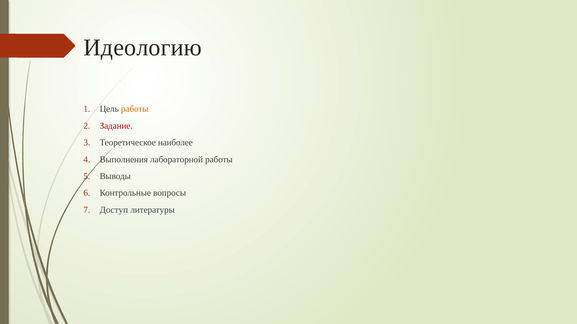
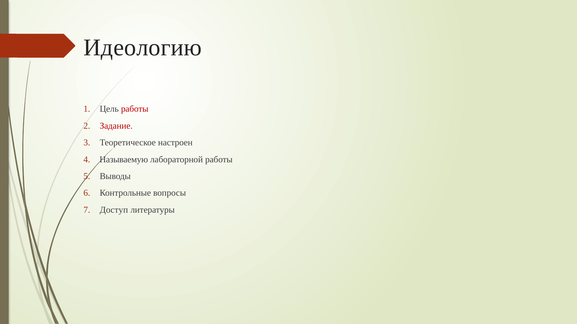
работы at (135, 109) colour: orange -> red
наиболее: наиболее -> настроен
Выполнения: Выполнения -> Называемую
